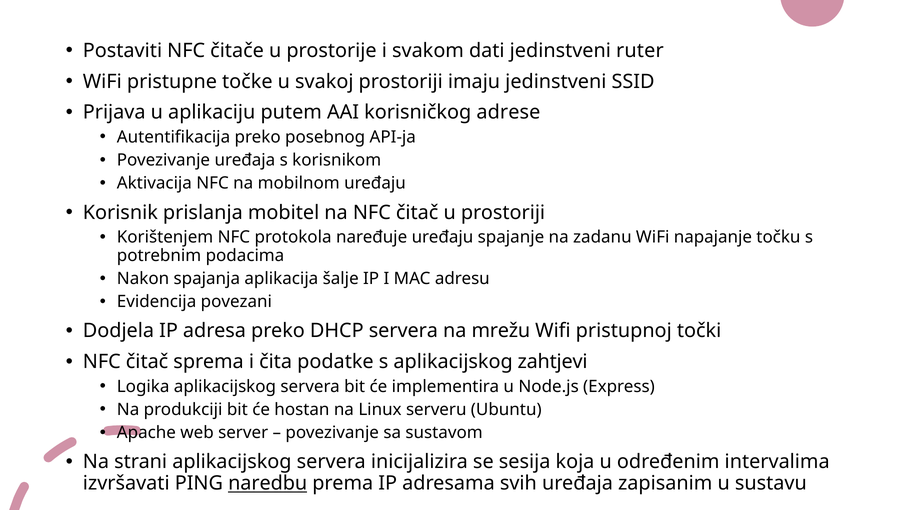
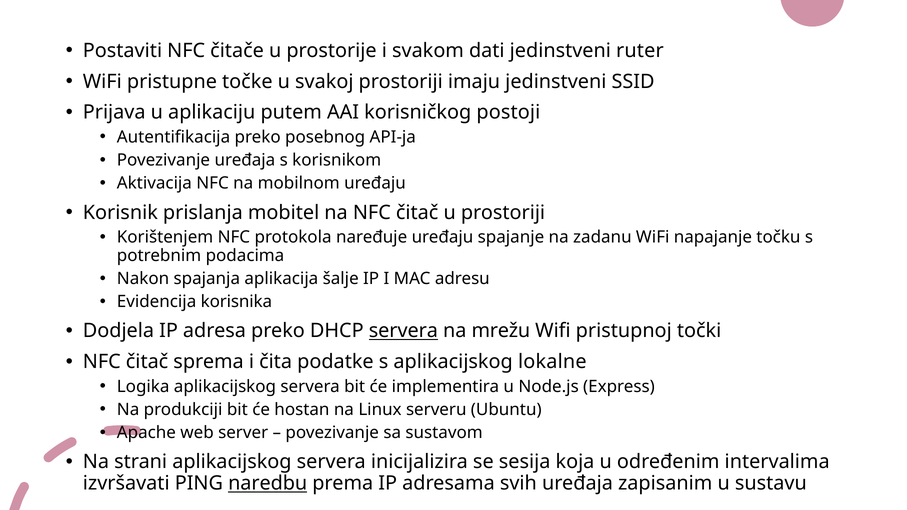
adrese: adrese -> postoji
povezani: povezani -> korisnika
servera at (403, 331) underline: none -> present
zahtjevi: zahtjevi -> lokalne
